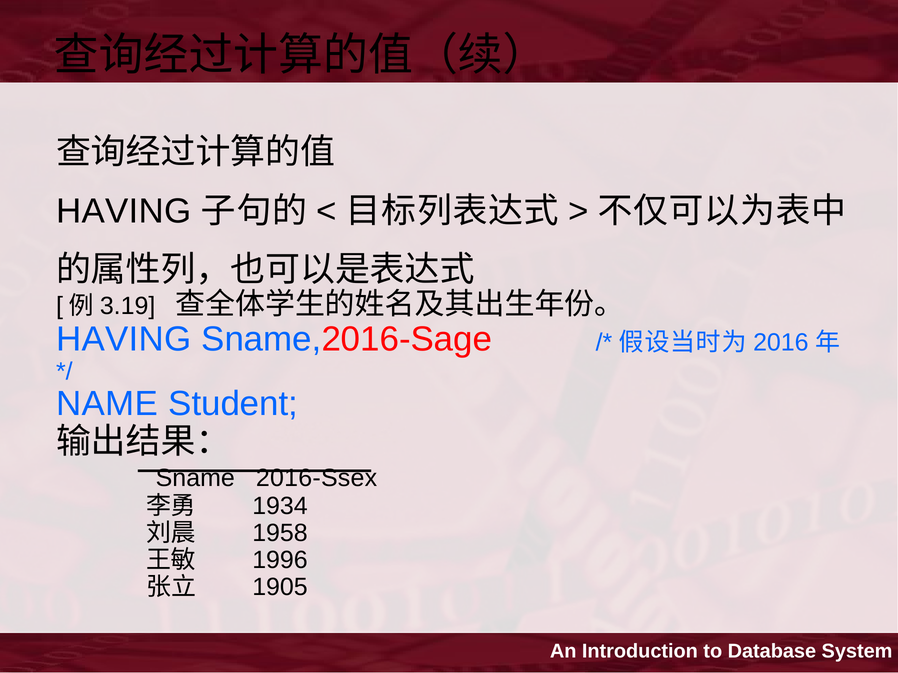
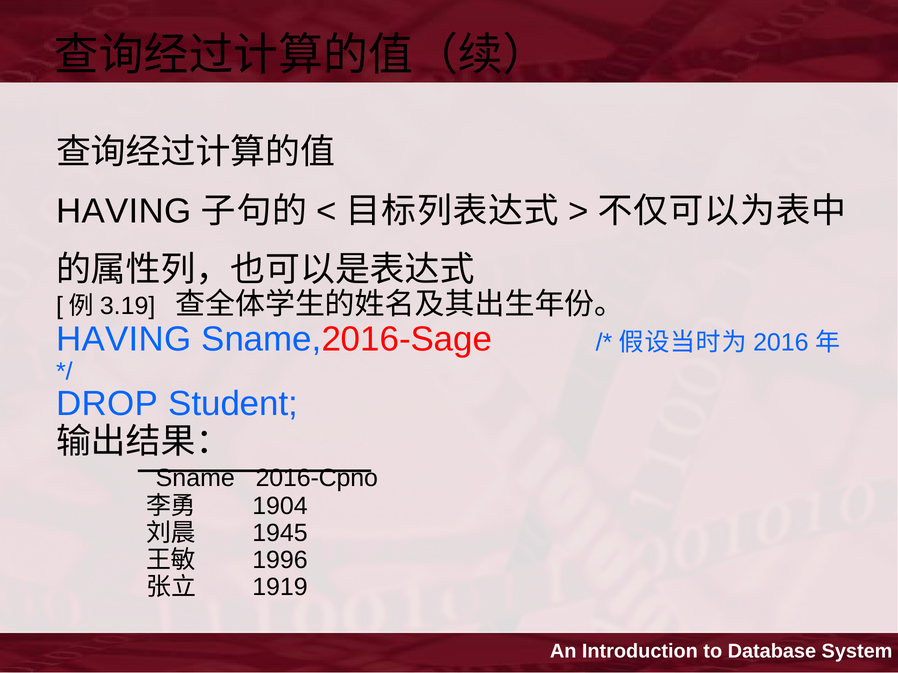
NAME: NAME -> DROP
2016-Ssex: 2016-Ssex -> 2016-Cpno
1934: 1934 -> 1904
1958: 1958 -> 1945
1905: 1905 -> 1919
